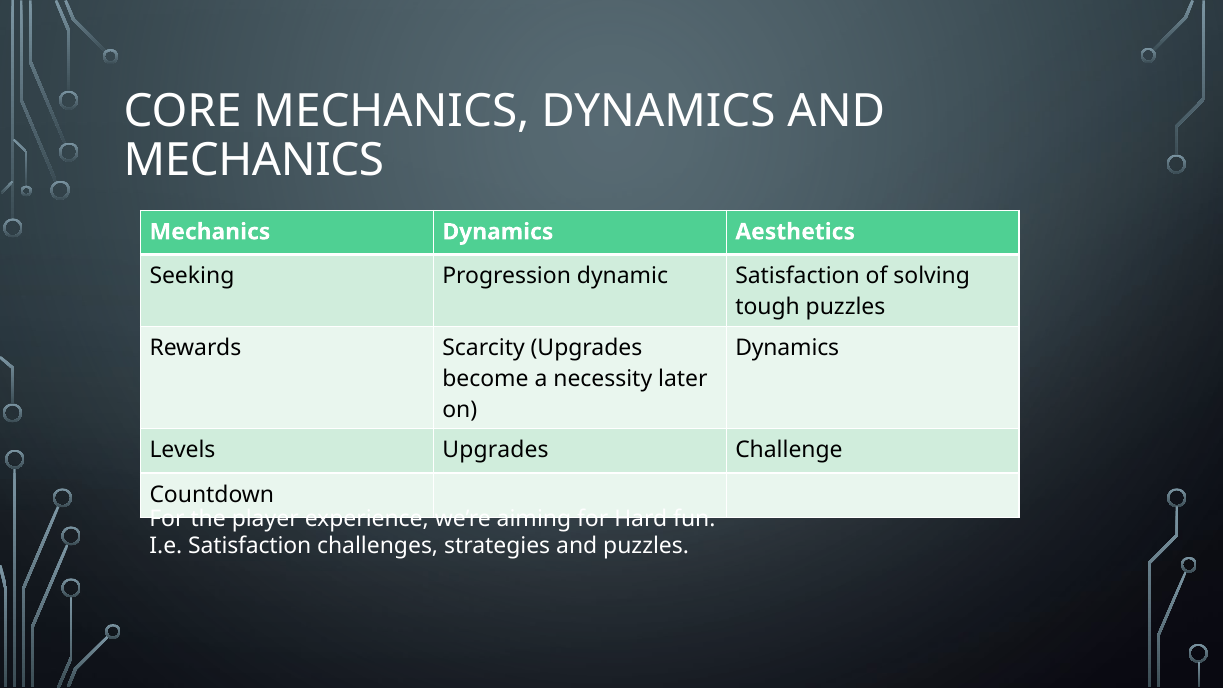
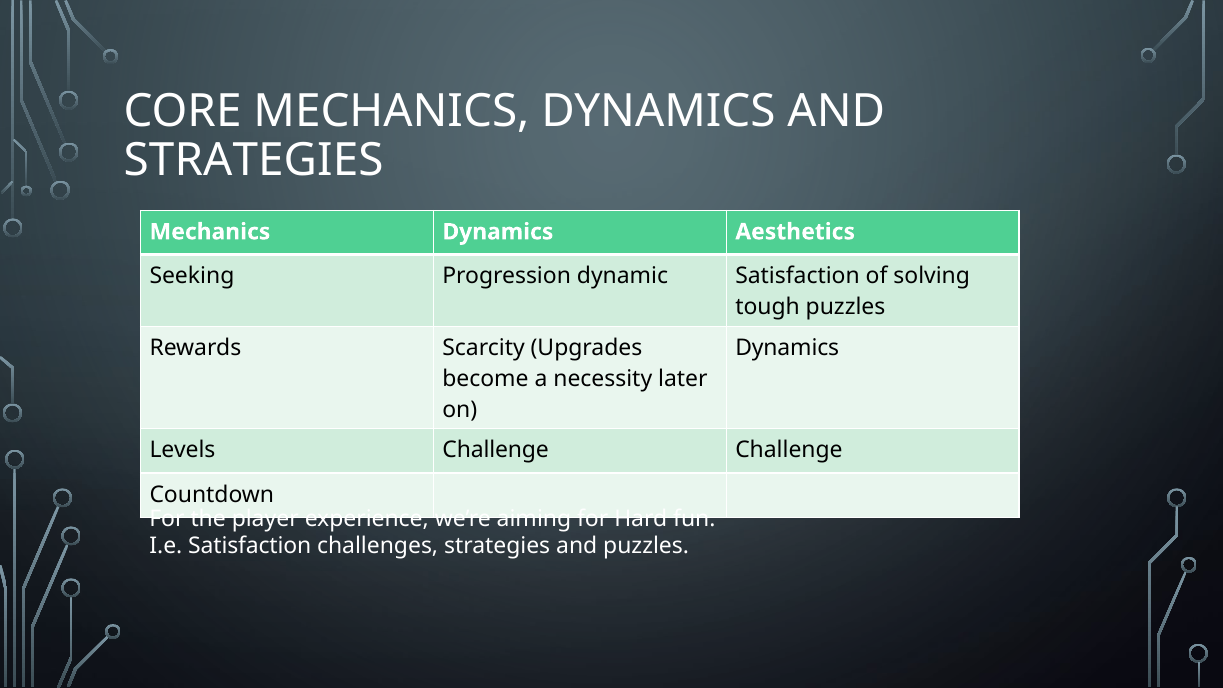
MECHANICS at (254, 161): MECHANICS -> STRATEGIES
Levels Upgrades: Upgrades -> Challenge
